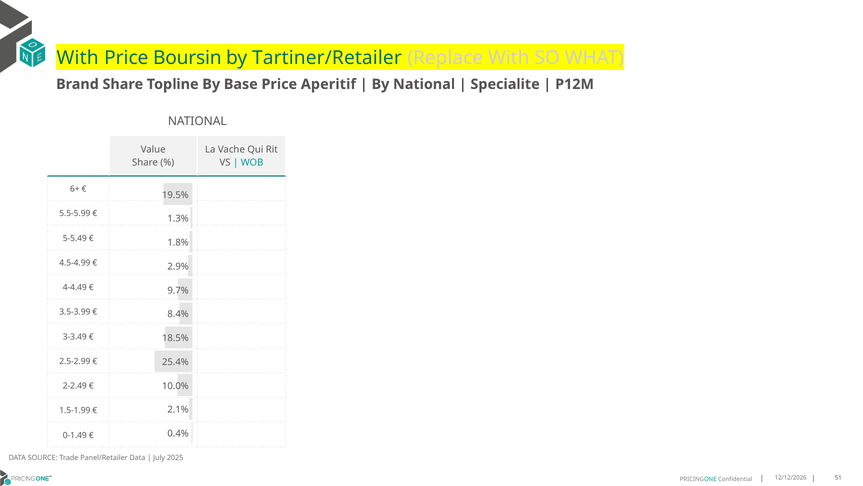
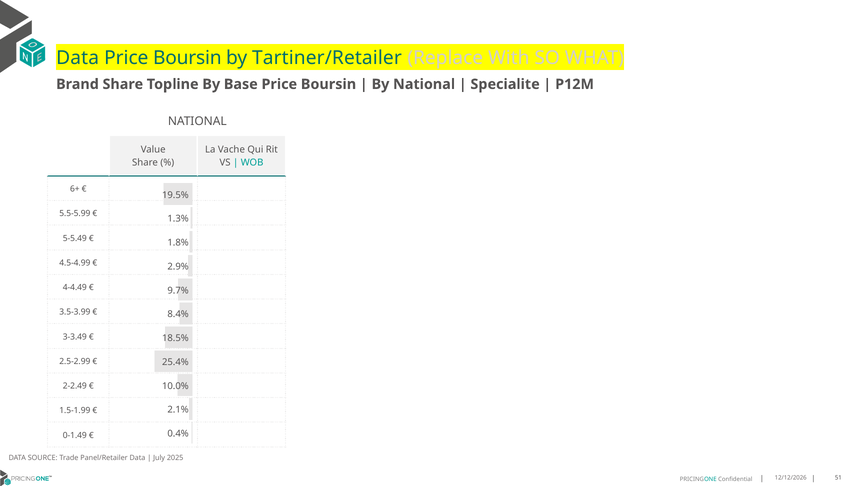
With at (78, 58): With -> Data
Base Price Aperitif: Aperitif -> Boursin
